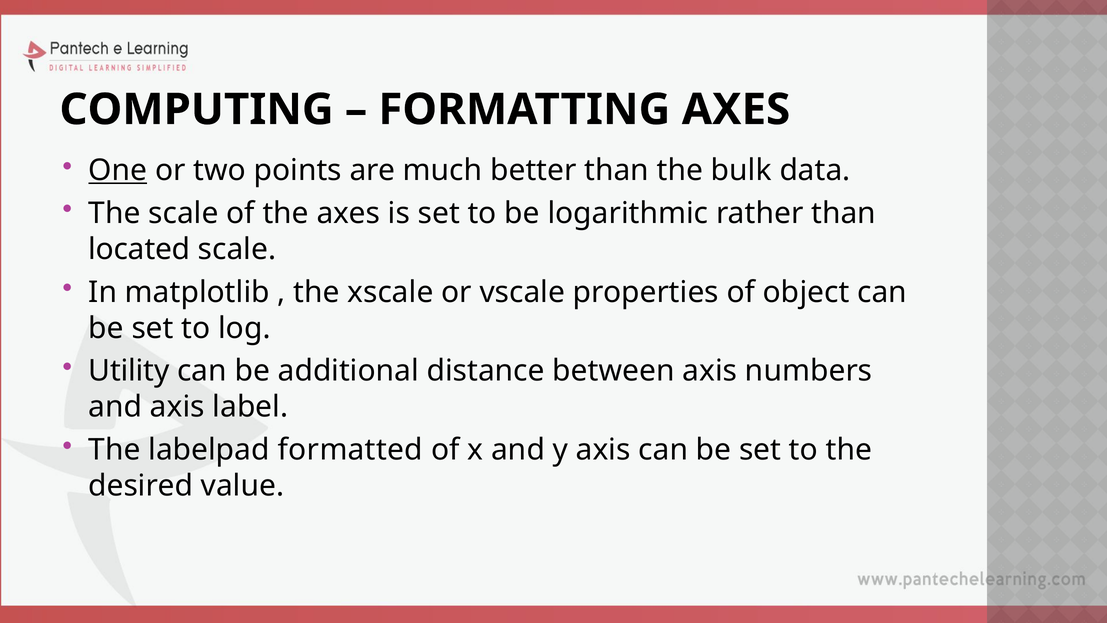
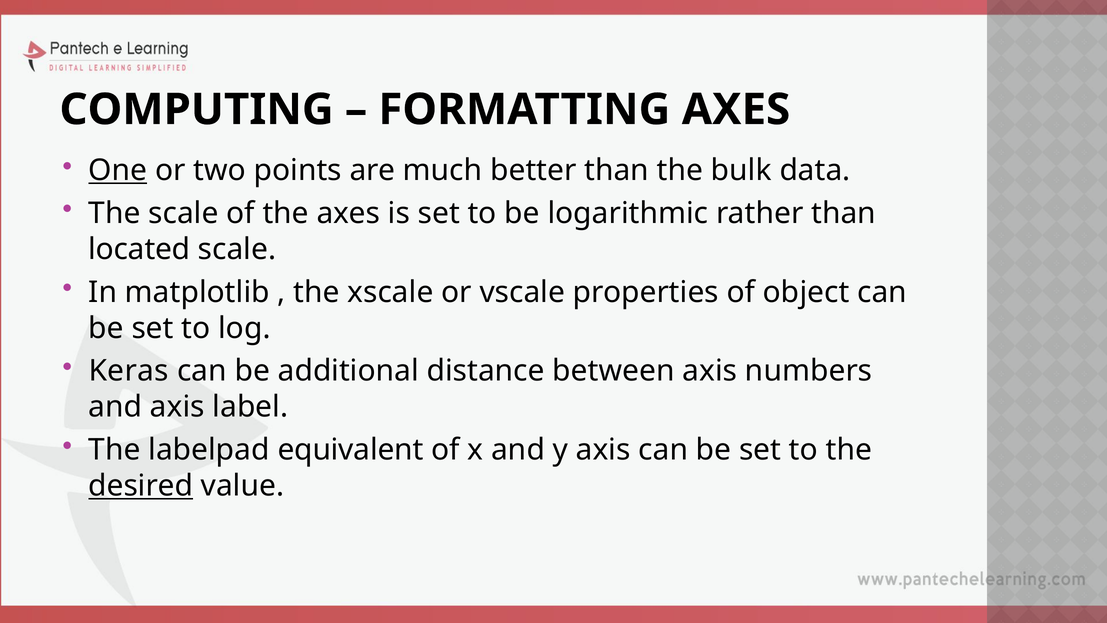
Utility: Utility -> Keras
formatted: formatted -> equivalent
desired underline: none -> present
